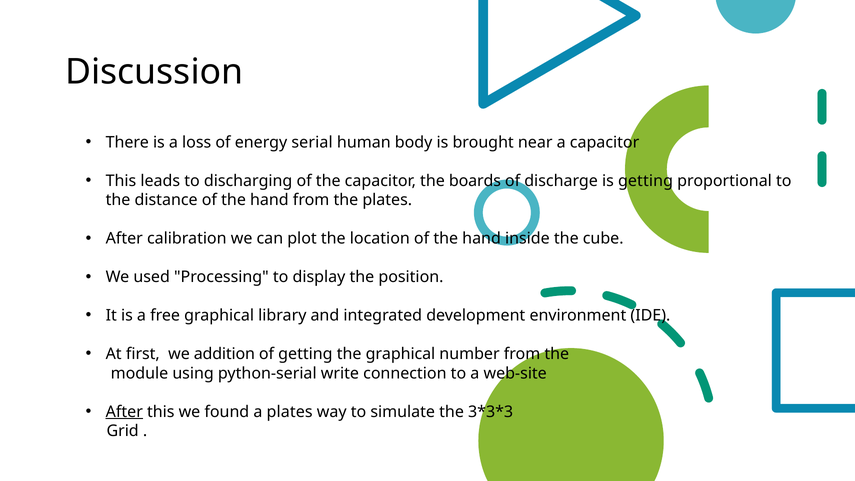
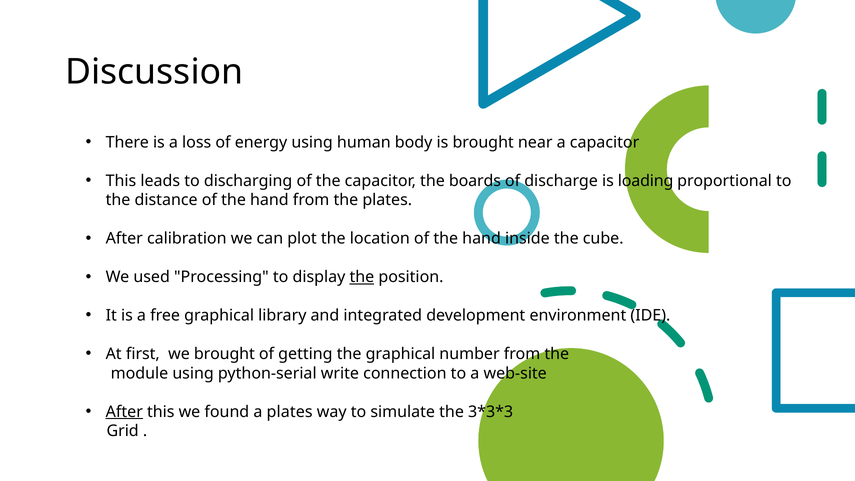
energy serial: serial -> using
is getting: getting -> loading
the at (362, 277) underline: none -> present
we addition: addition -> brought
